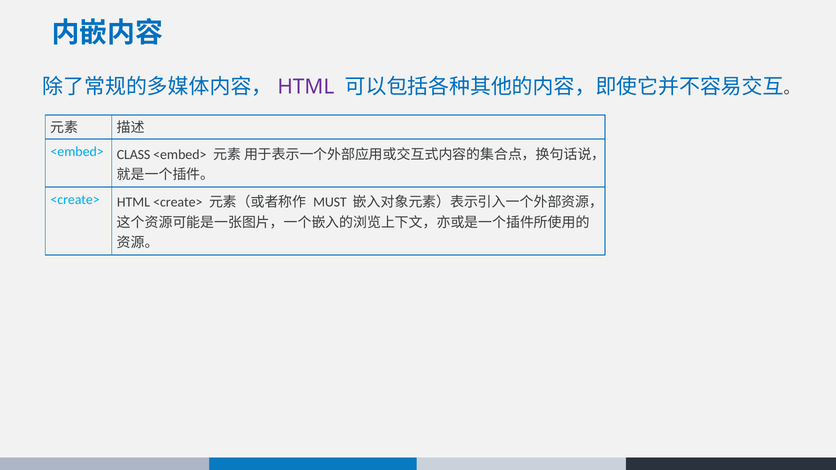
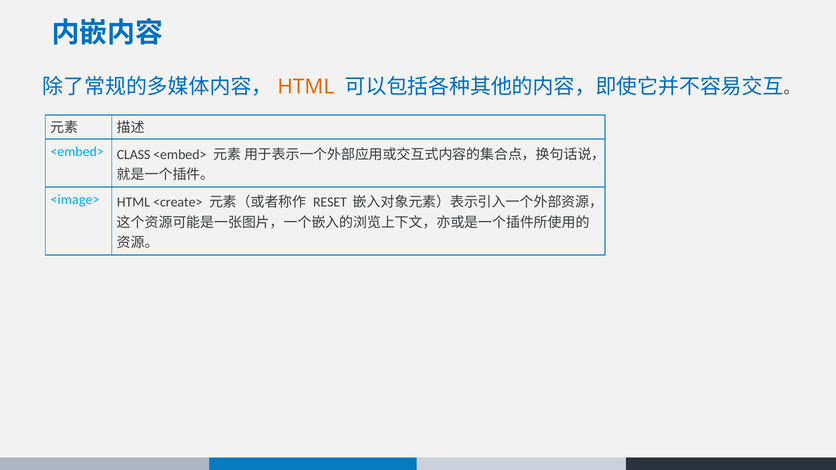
HTML at (306, 87) colour: purple -> orange
<create> at (75, 200): <create> -> <image>
MUST: MUST -> RESET
